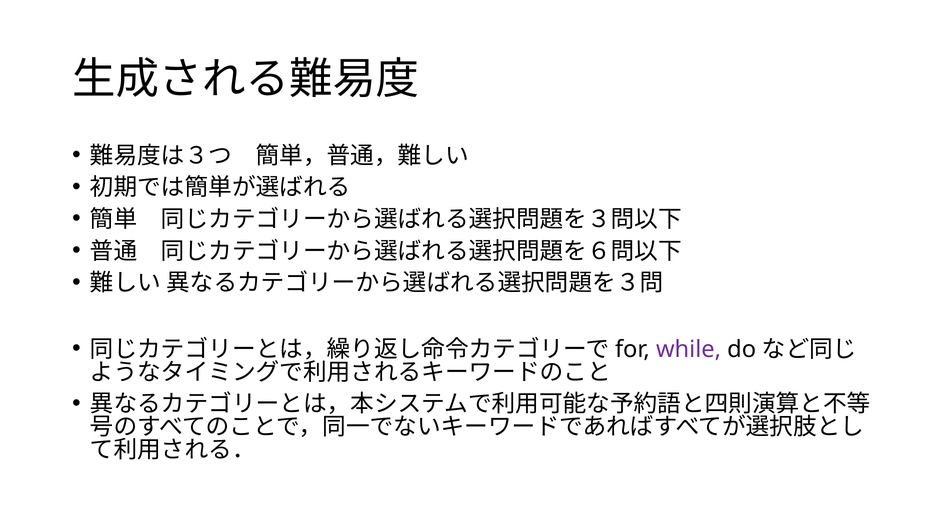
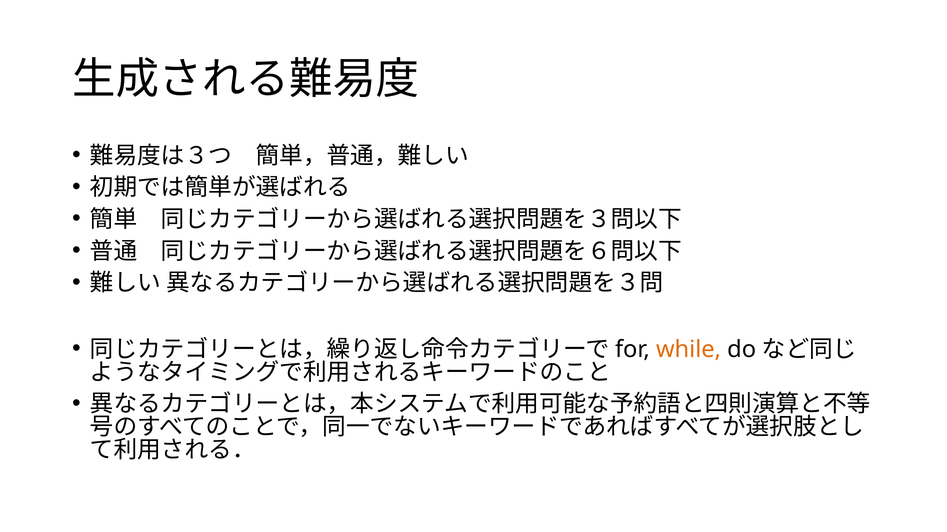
while colour: purple -> orange
